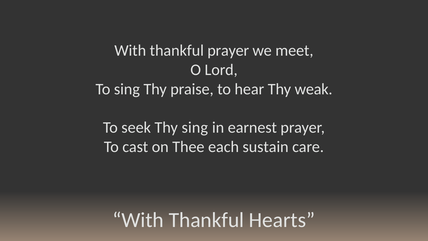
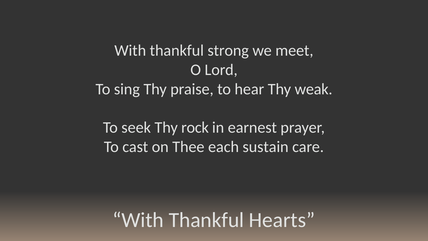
thankful prayer: prayer -> strong
Thy sing: sing -> rock
